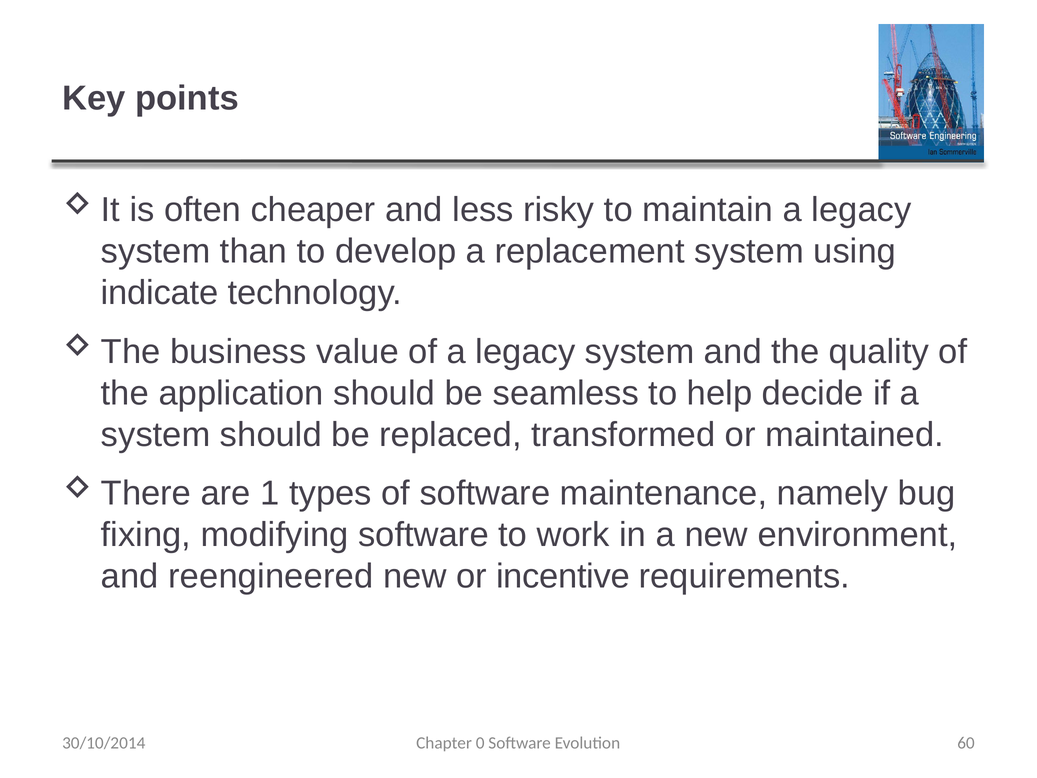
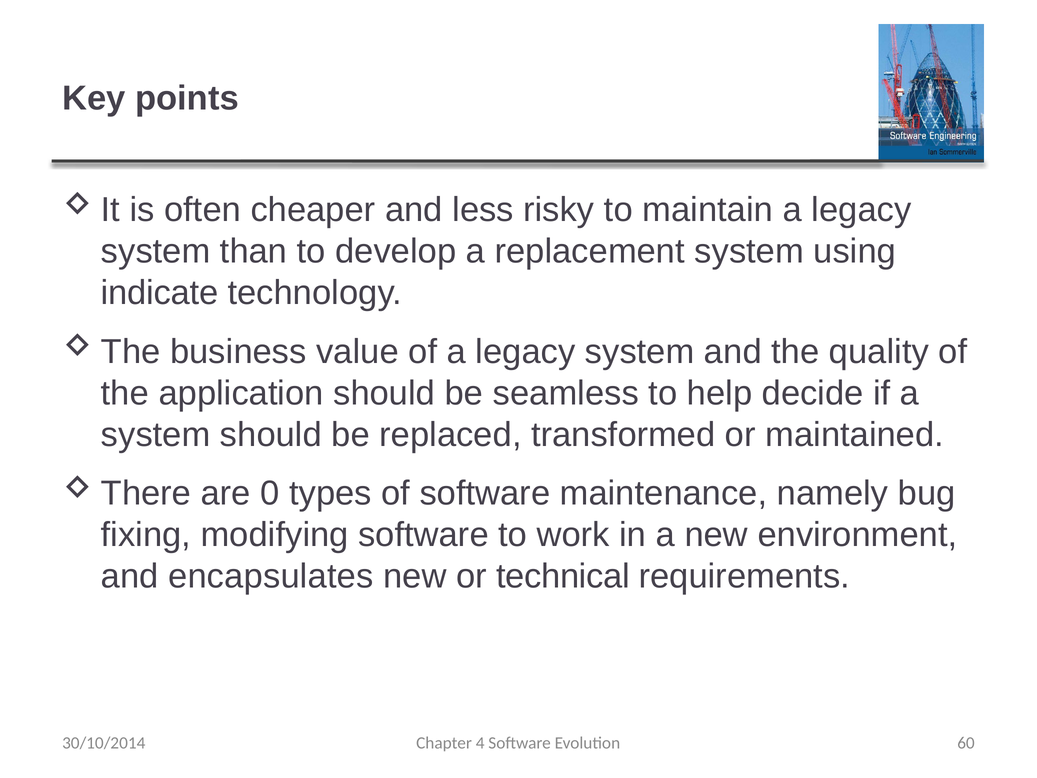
1: 1 -> 0
reengineered: reengineered -> encapsulates
incentive: incentive -> technical
0: 0 -> 4
